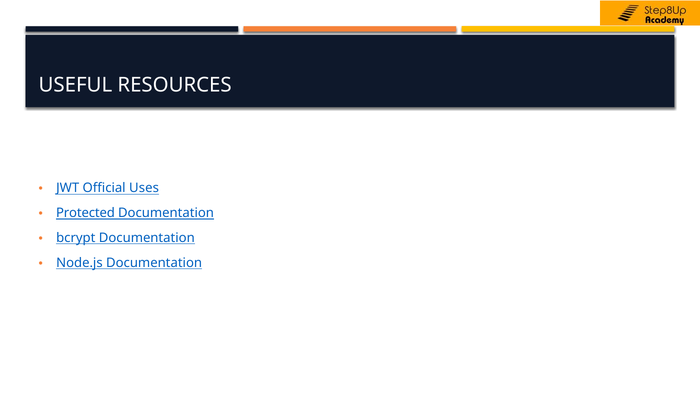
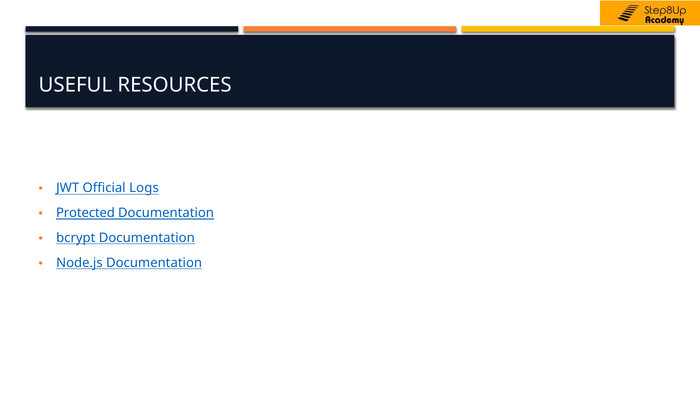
Uses: Uses -> Logs
